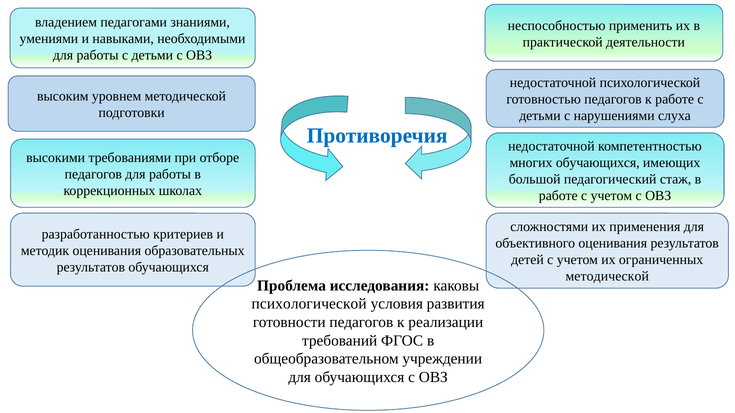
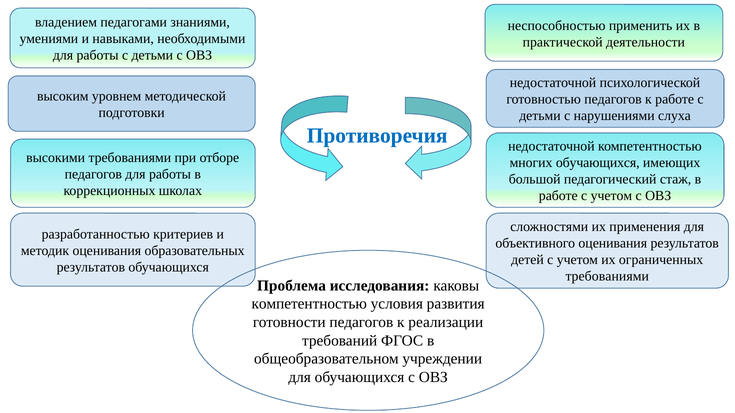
методической at (607, 277): методической -> требованиями
психологической at (309, 304): психологической -> компетентностью
